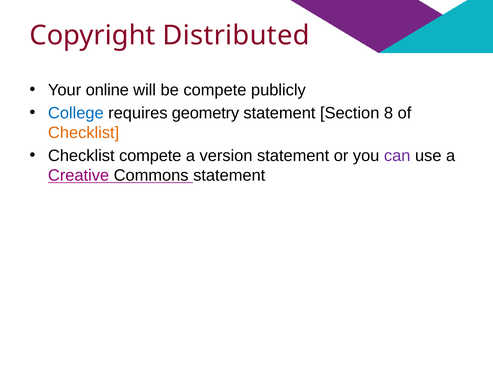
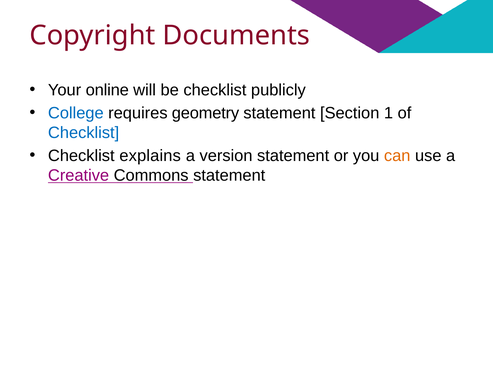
Distributed: Distributed -> Documents
be compete: compete -> checklist
8: 8 -> 1
Checklist at (84, 133) colour: orange -> blue
Checklist compete: compete -> explains
can colour: purple -> orange
